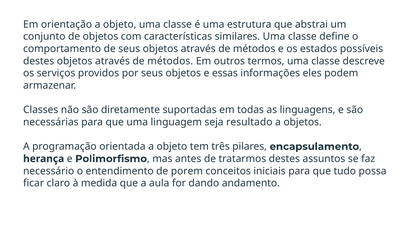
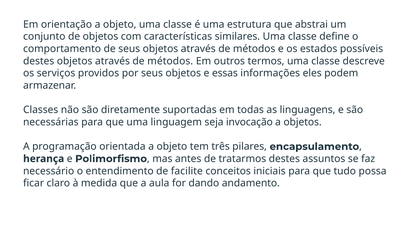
resultado: resultado -> invocação
porem: porem -> facilite
